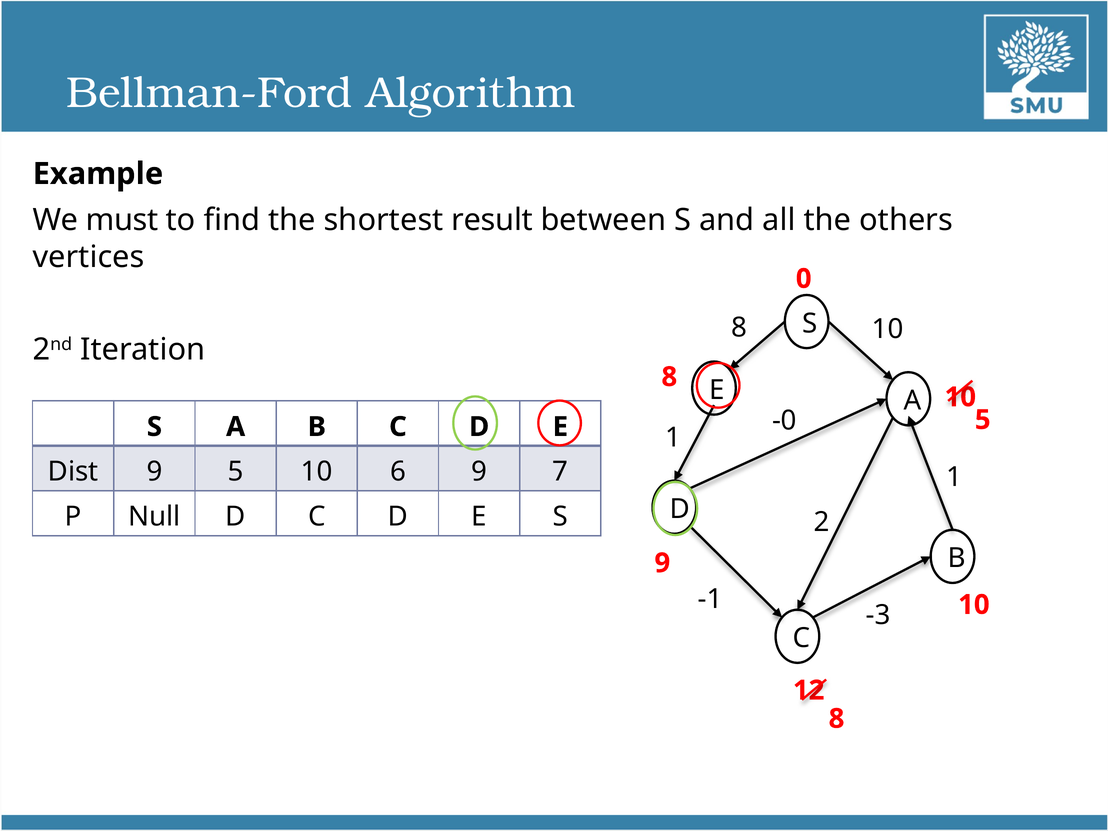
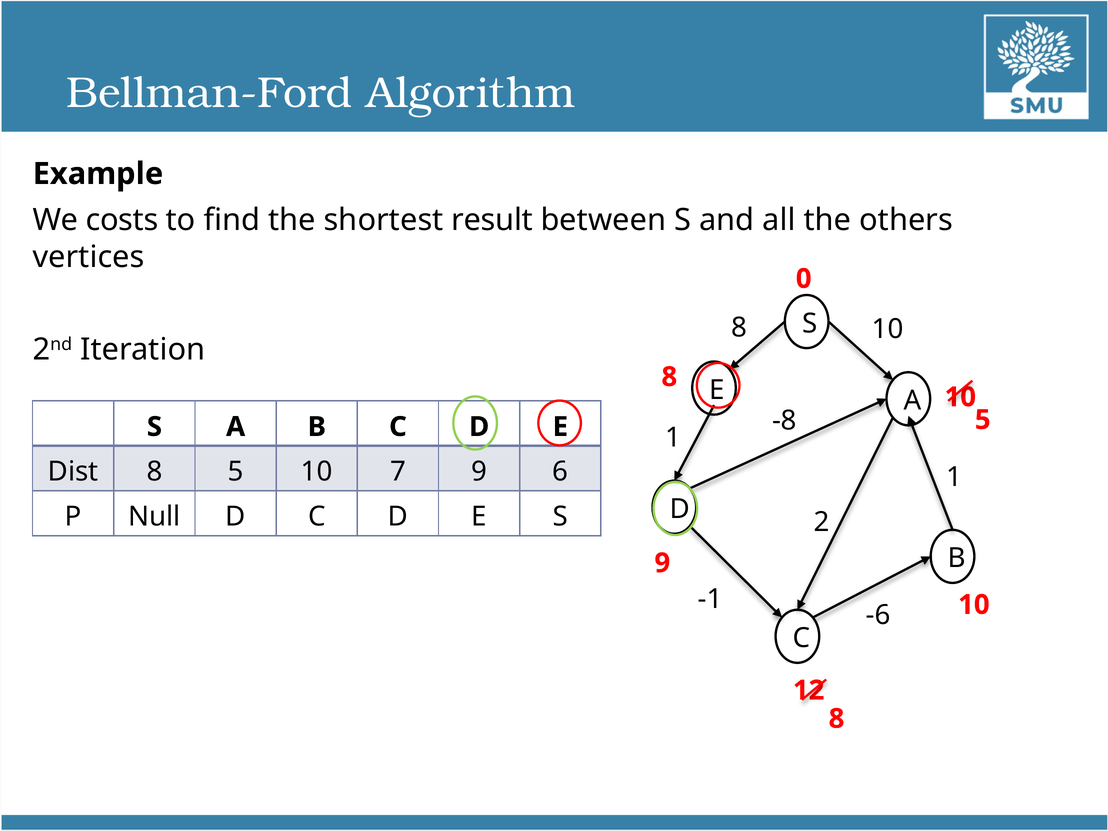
must: must -> costs
-0: -0 -> -8
Dist 9: 9 -> 8
6: 6 -> 7
7: 7 -> 6
-3: -3 -> -6
